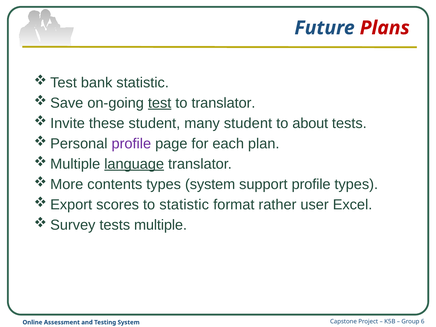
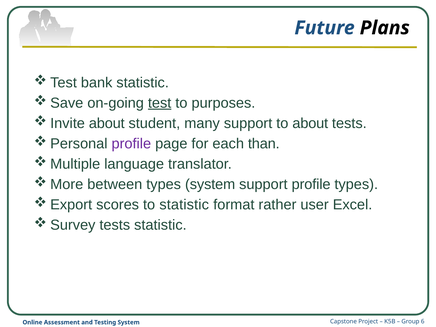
Plans colour: red -> black
to translator: translator -> purposes
these at (107, 123): these -> about
many student: student -> support
plan: plan -> than
language underline: present -> none
contents: contents -> between
tests multiple: multiple -> statistic
